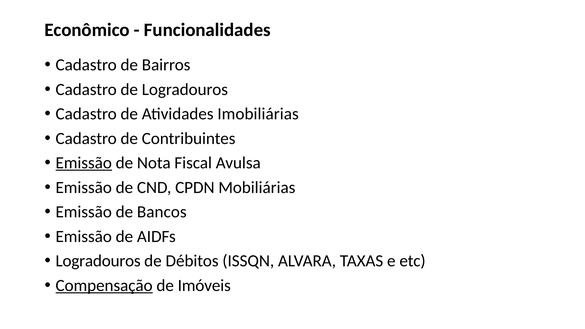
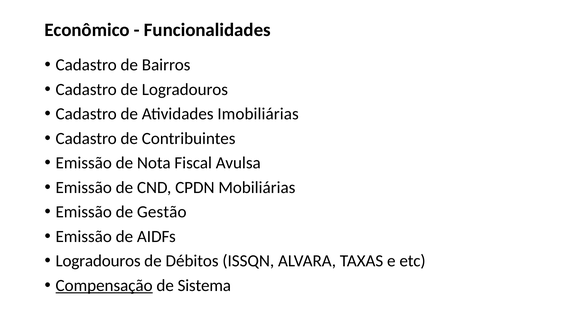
Emissão at (84, 163) underline: present -> none
Bancos: Bancos -> Gestão
Imóveis: Imóveis -> Sistema
